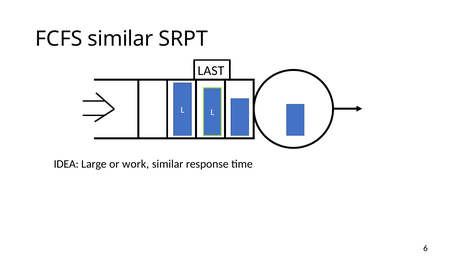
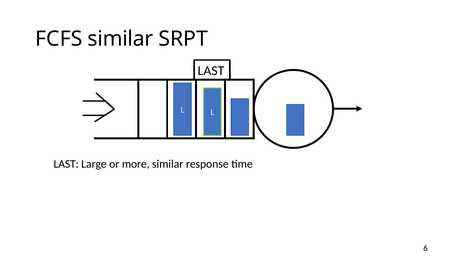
IDEA at (66, 164): IDEA -> LAST
work: work -> more
